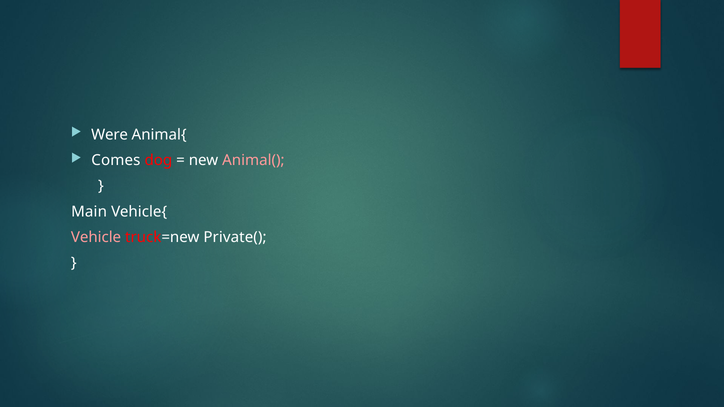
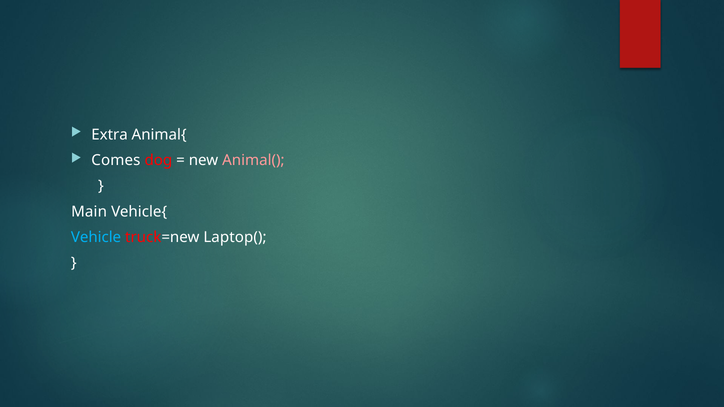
Were: Were -> Extra
Vehicle colour: pink -> light blue
Private(: Private( -> Laptop(
